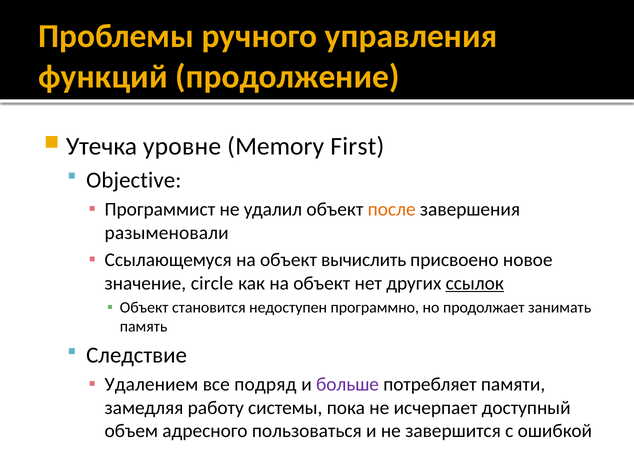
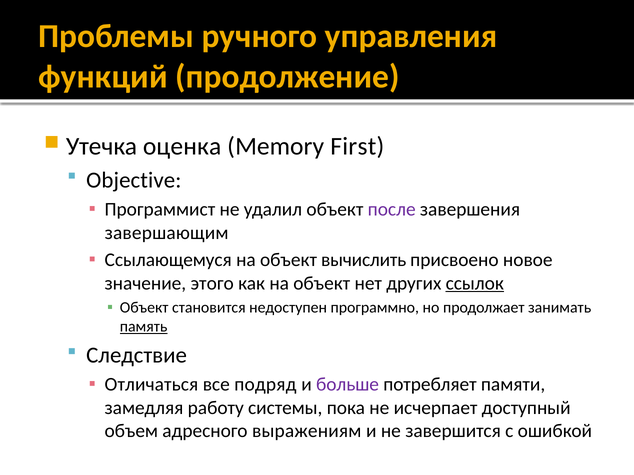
уровне: уровне -> оценка
после colour: orange -> purple
разыменовали: разыменовали -> завершающим
circle: circle -> этого
память underline: none -> present
Удалением: Удалением -> Отличаться
пользоваться: пользоваться -> выражениям
